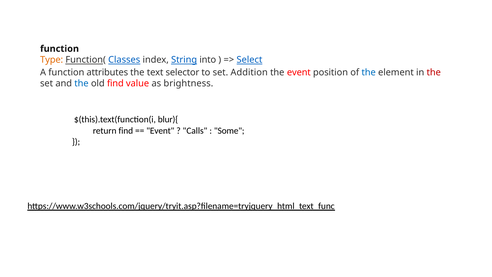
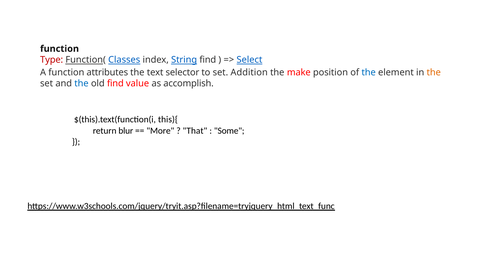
Type colour: orange -> red
String into: into -> find
the event: event -> make
the at (434, 72) colour: red -> orange
brightness: brightness -> accomplish
blur){: blur){ -> this){
return find: find -> blur
Event at (160, 131): Event -> More
Calls: Calls -> That
